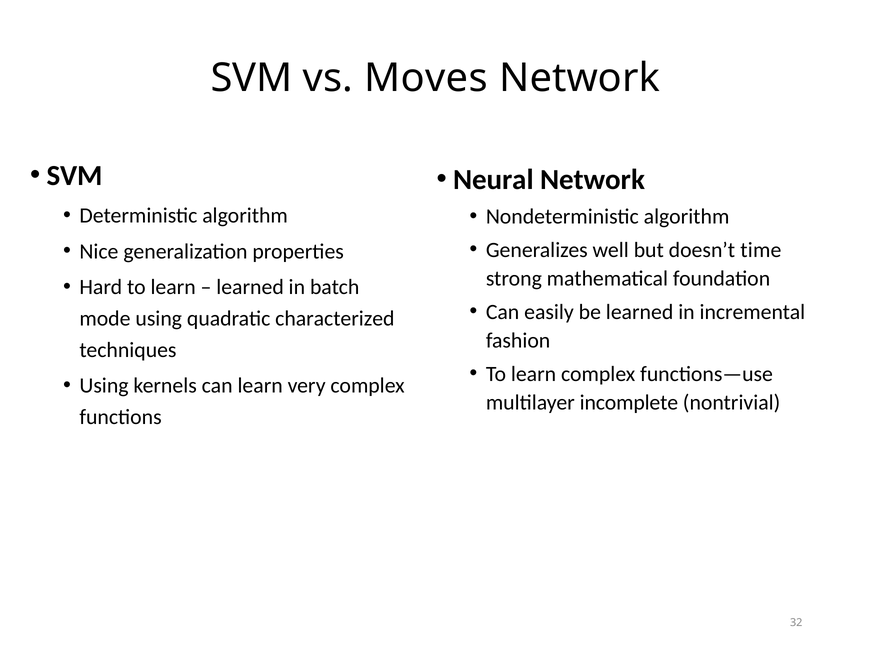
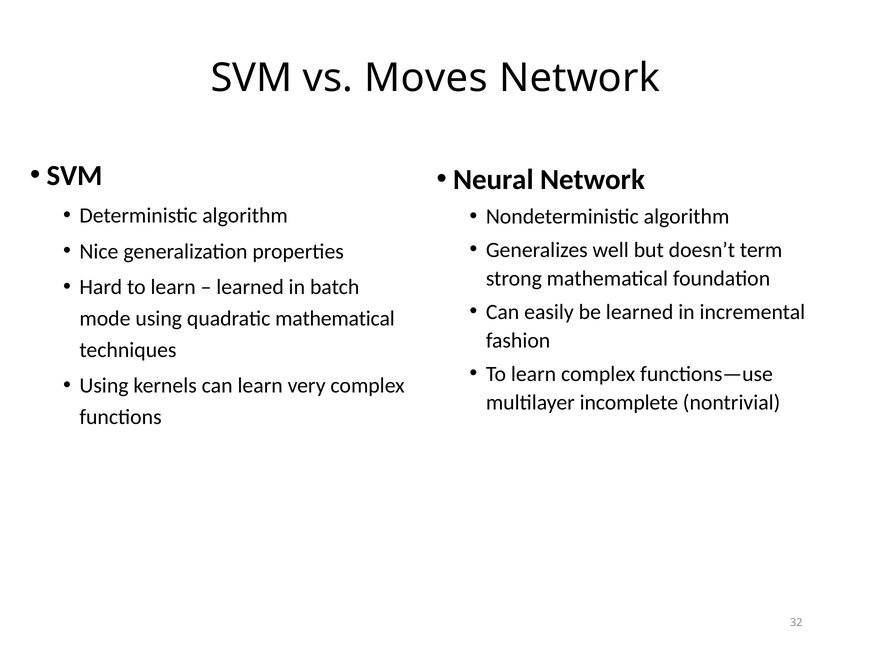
time: time -> term
quadratic characterized: characterized -> mathematical
